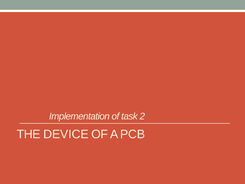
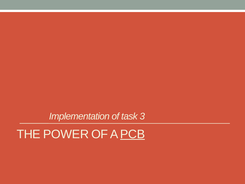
2: 2 -> 3
DEVICE: DEVICE -> POWER
PCB underline: none -> present
